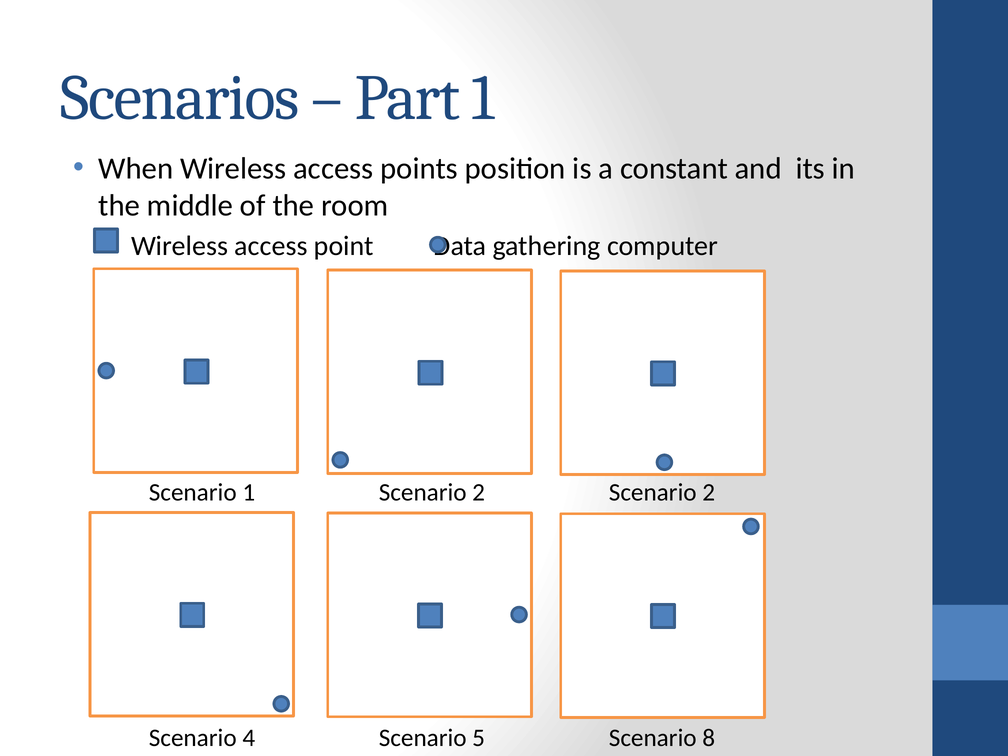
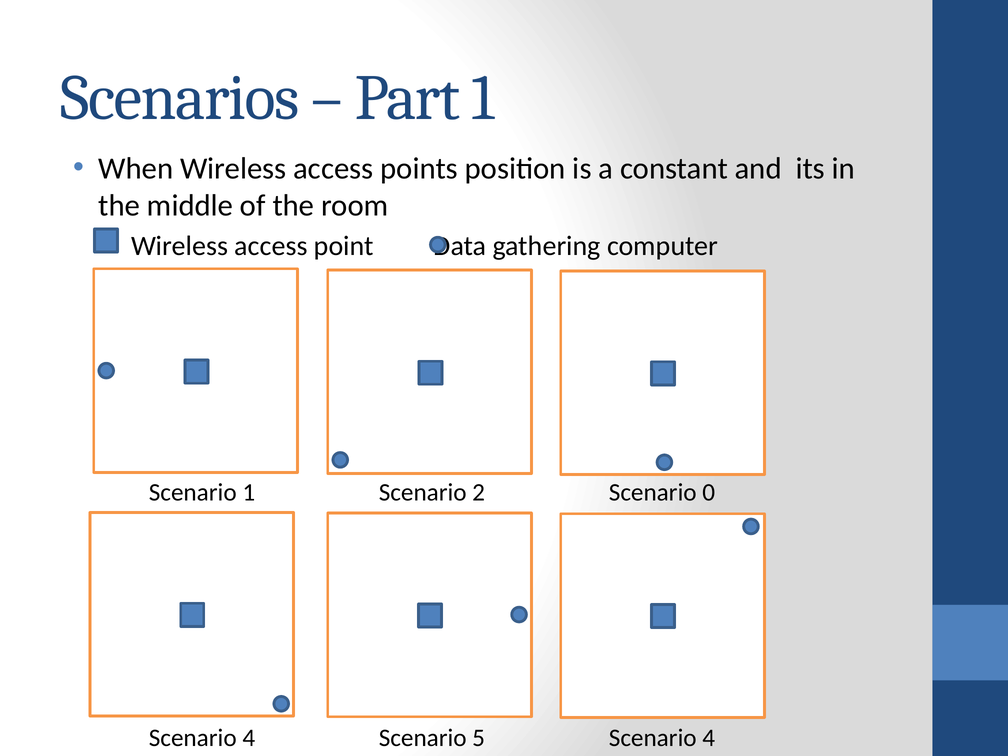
2 Scenario 2: 2 -> 0
5 Scenario 8: 8 -> 4
